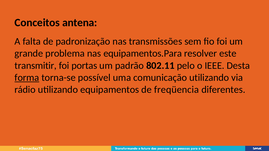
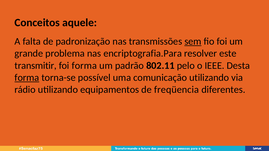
antena: antena -> aquele
sem underline: none -> present
equipamentos.Para: equipamentos.Para -> encriptografia.Para
foi portas: portas -> forma
